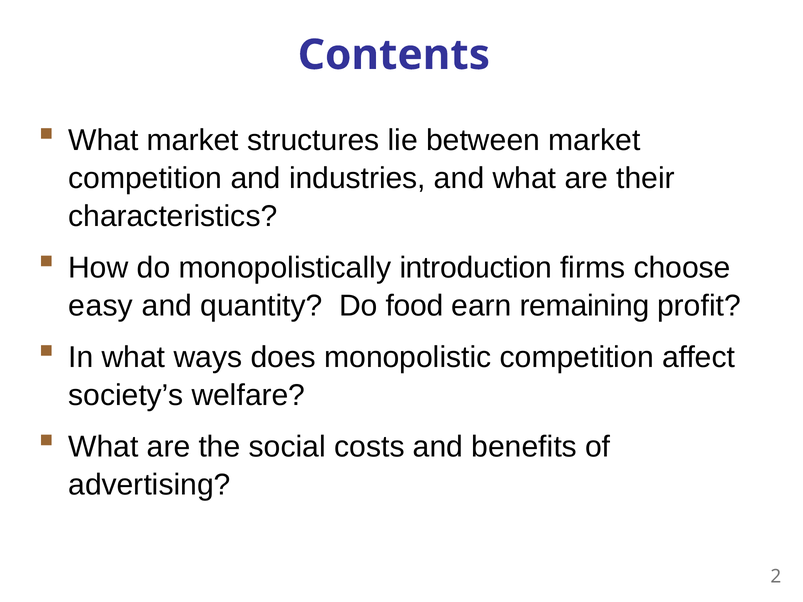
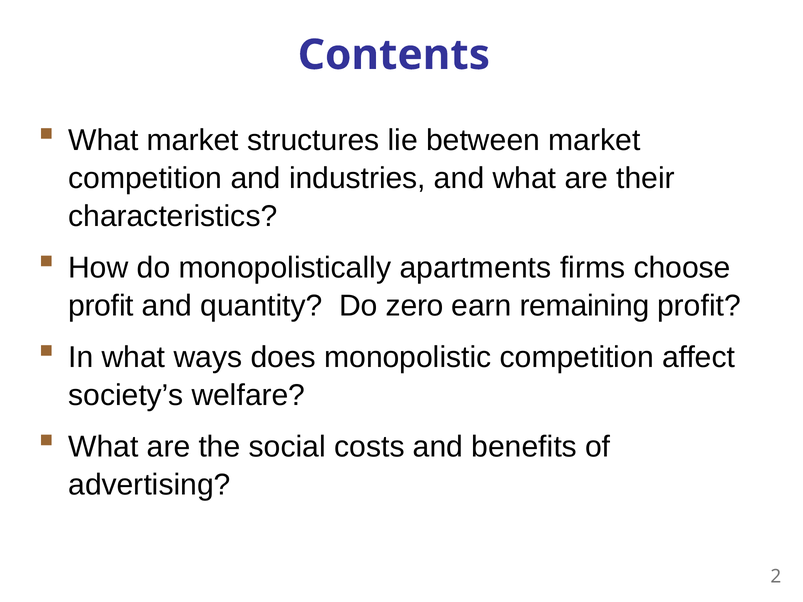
introduction: introduction -> apartments
easy at (101, 306): easy -> profit
food: food -> zero
